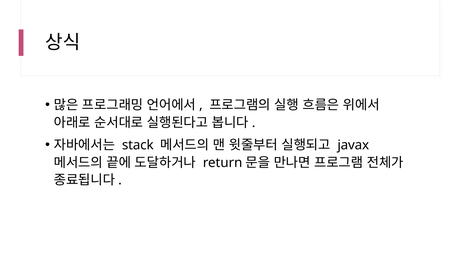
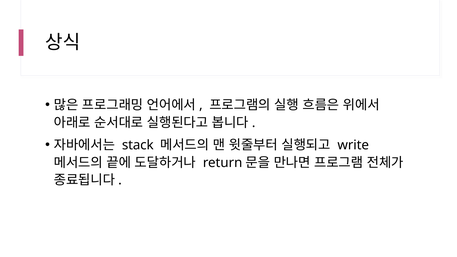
javax: javax -> write
